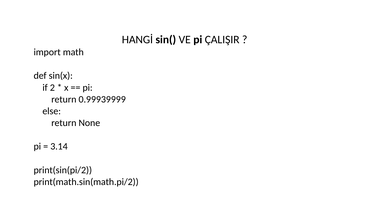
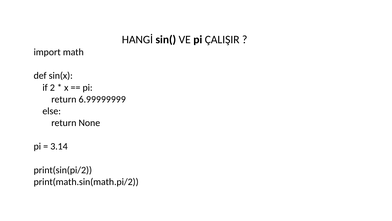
0.99939999: 0.99939999 -> 6.99999999
